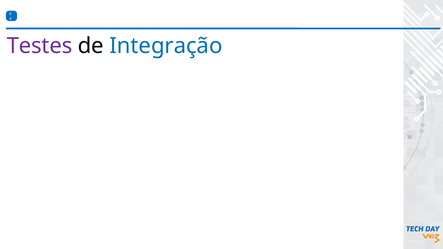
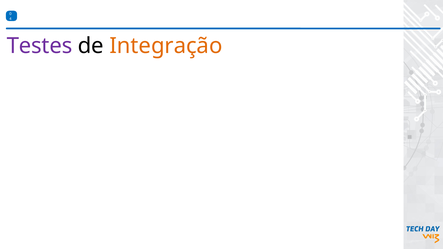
Integração colour: blue -> orange
